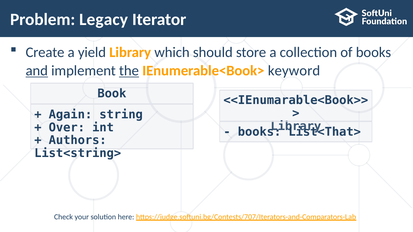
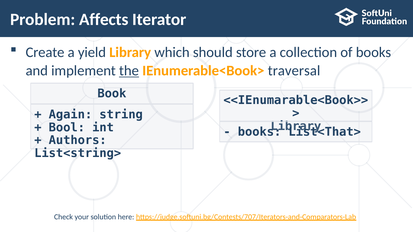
Legacy: Legacy -> Affects
and underline: present -> none
keyword: keyword -> traversal
Over: Over -> Bool
